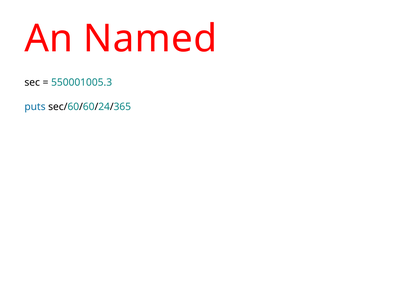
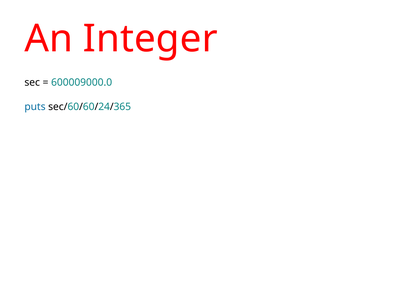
Named: Named -> Integer
550001005.3: 550001005.3 -> 600009000.0
